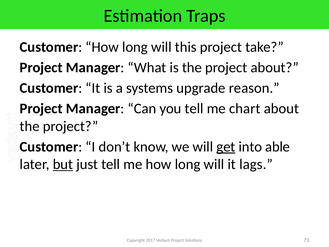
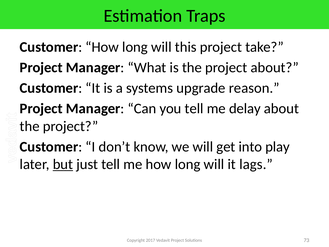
chart: chart -> delay
get underline: present -> none
able: able -> play
